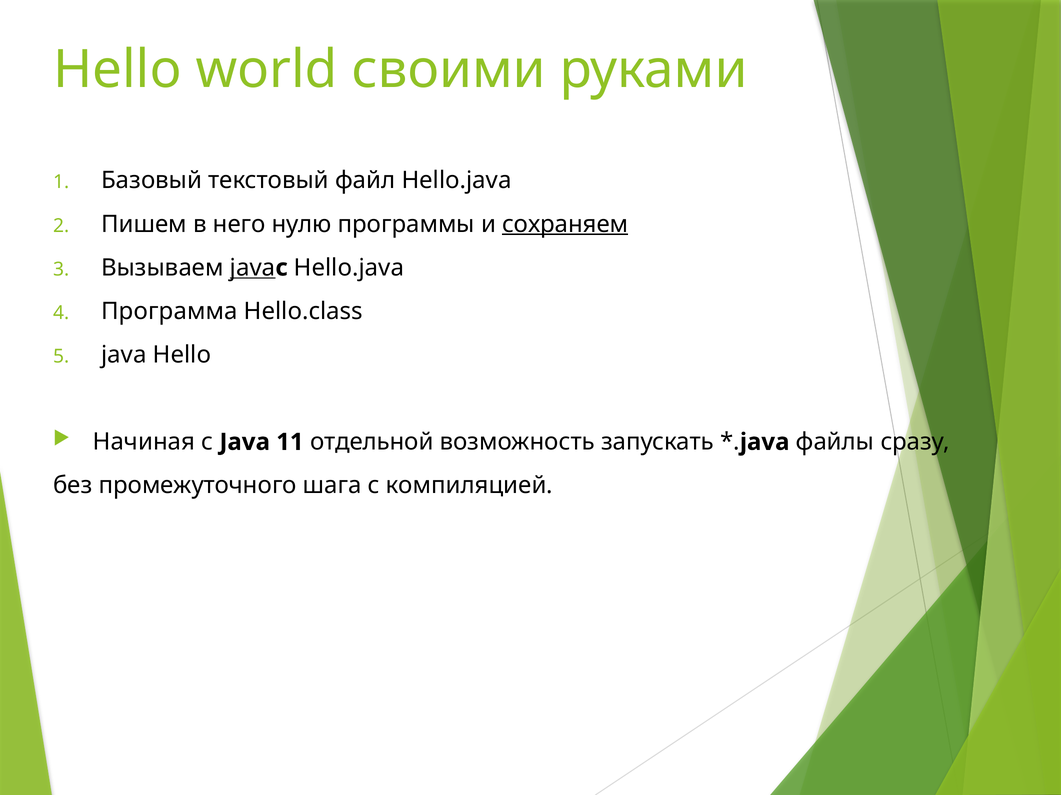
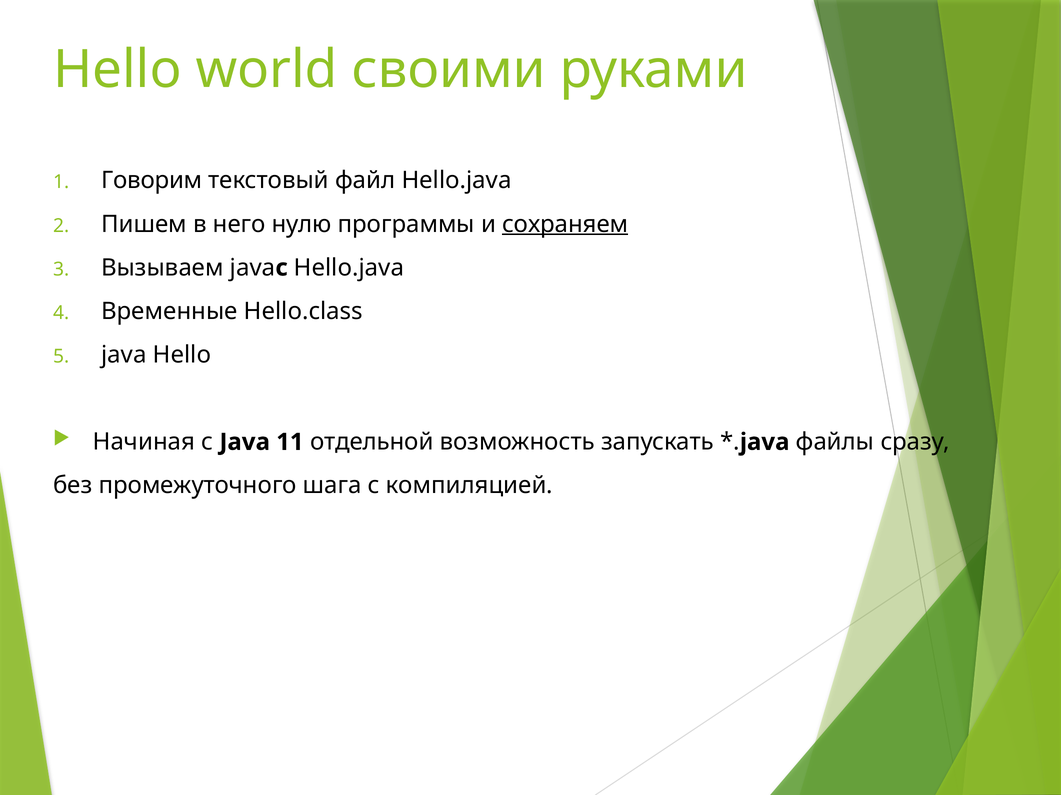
Базовый: Базовый -> Говорим
java at (253, 268) underline: present -> none
Программа: Программа -> Временные
